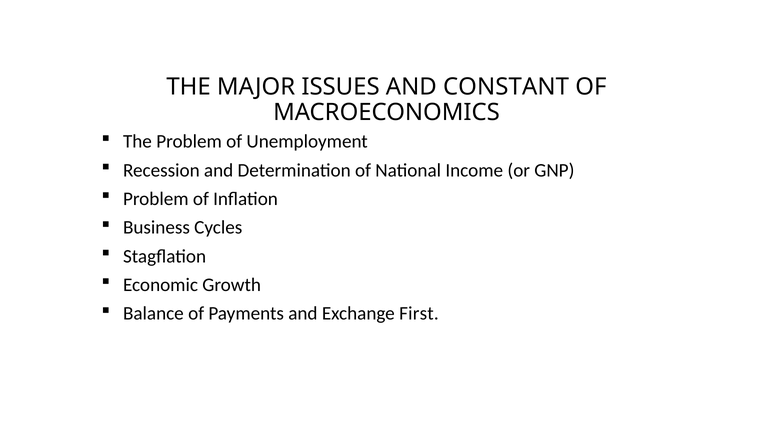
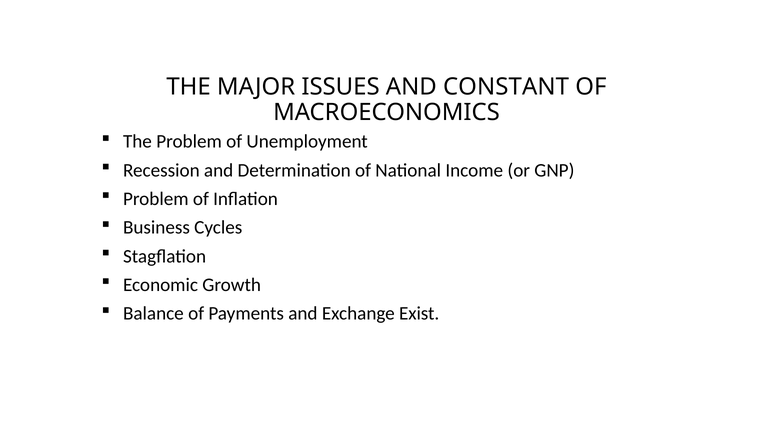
First: First -> Exist
